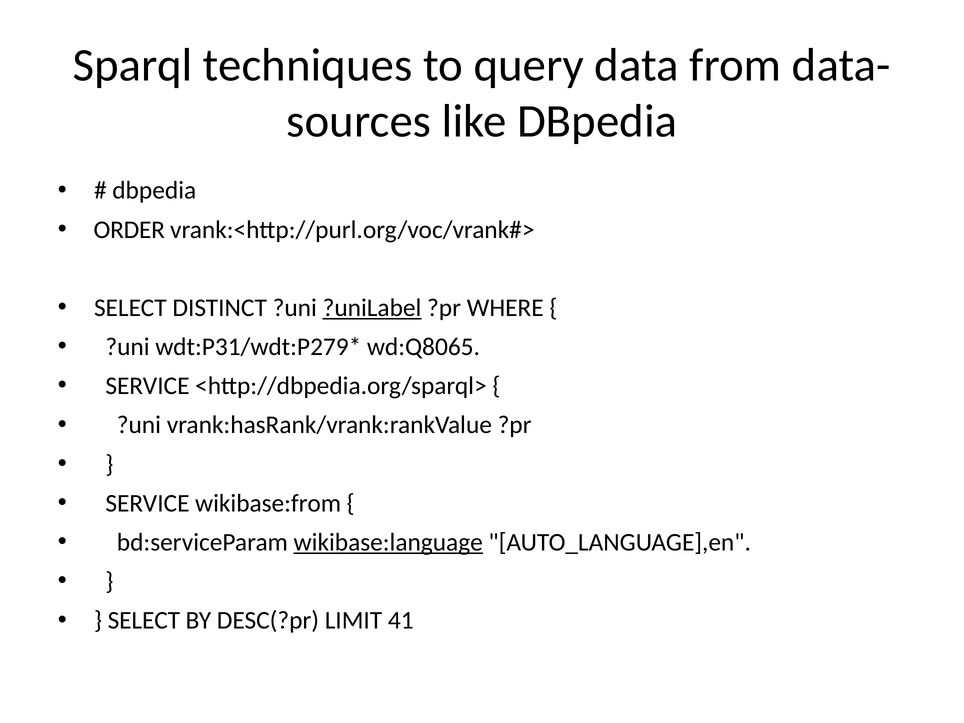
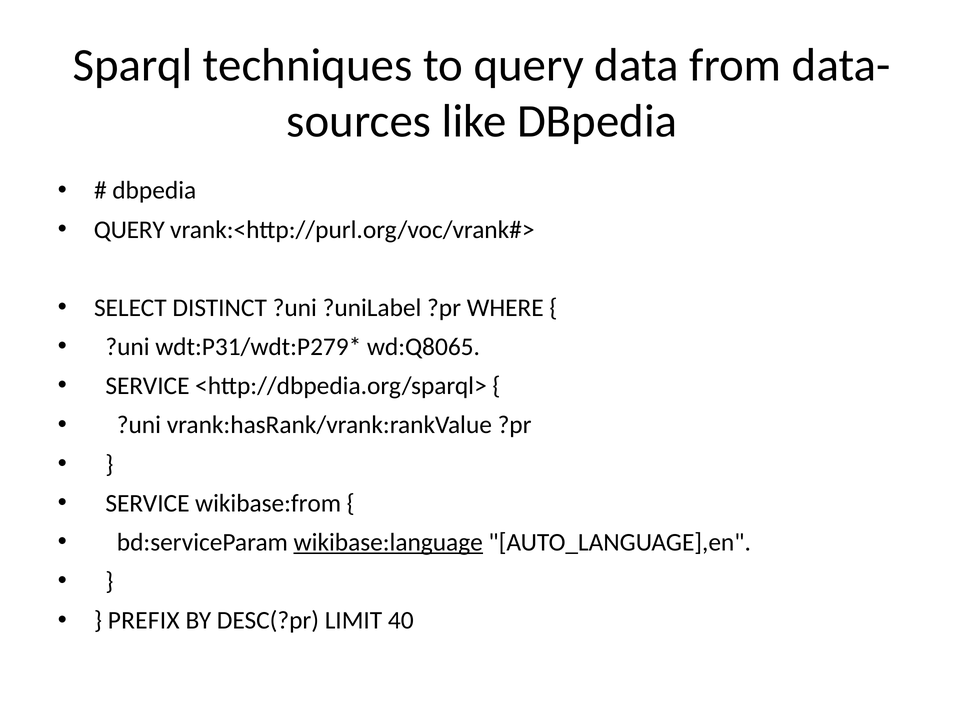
ORDER at (129, 230): ORDER -> QUERY
?uniLabel underline: present -> none
SELECT at (144, 621): SELECT -> PREFIX
41: 41 -> 40
